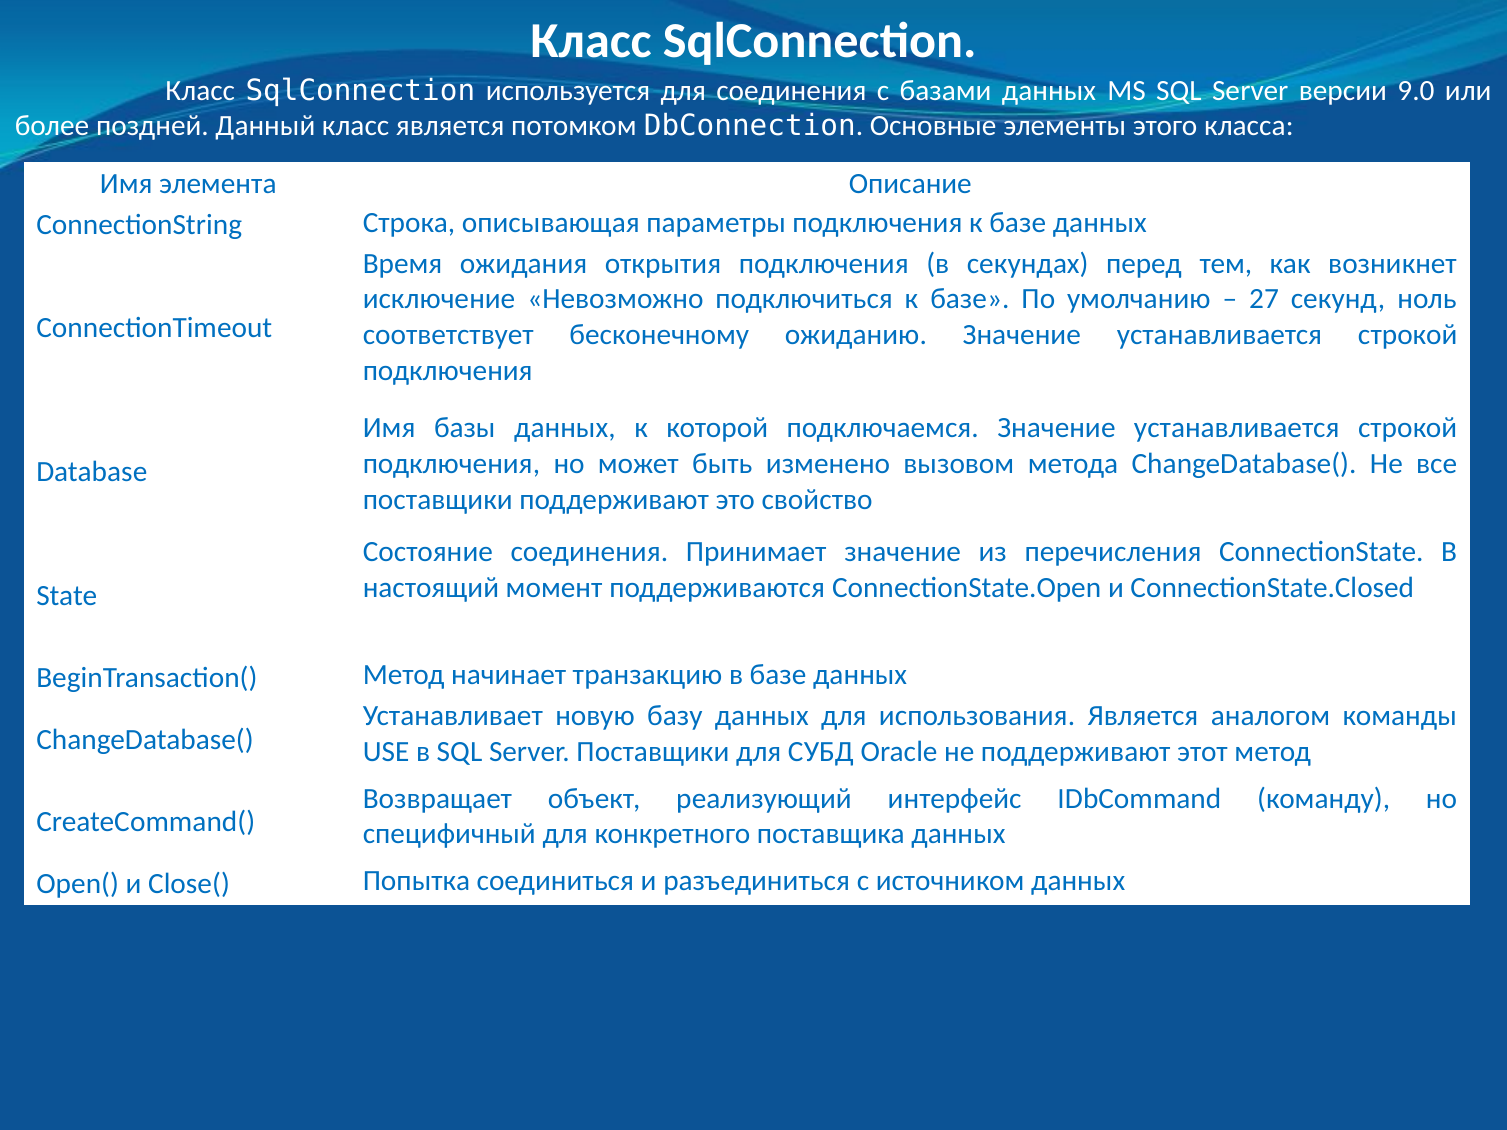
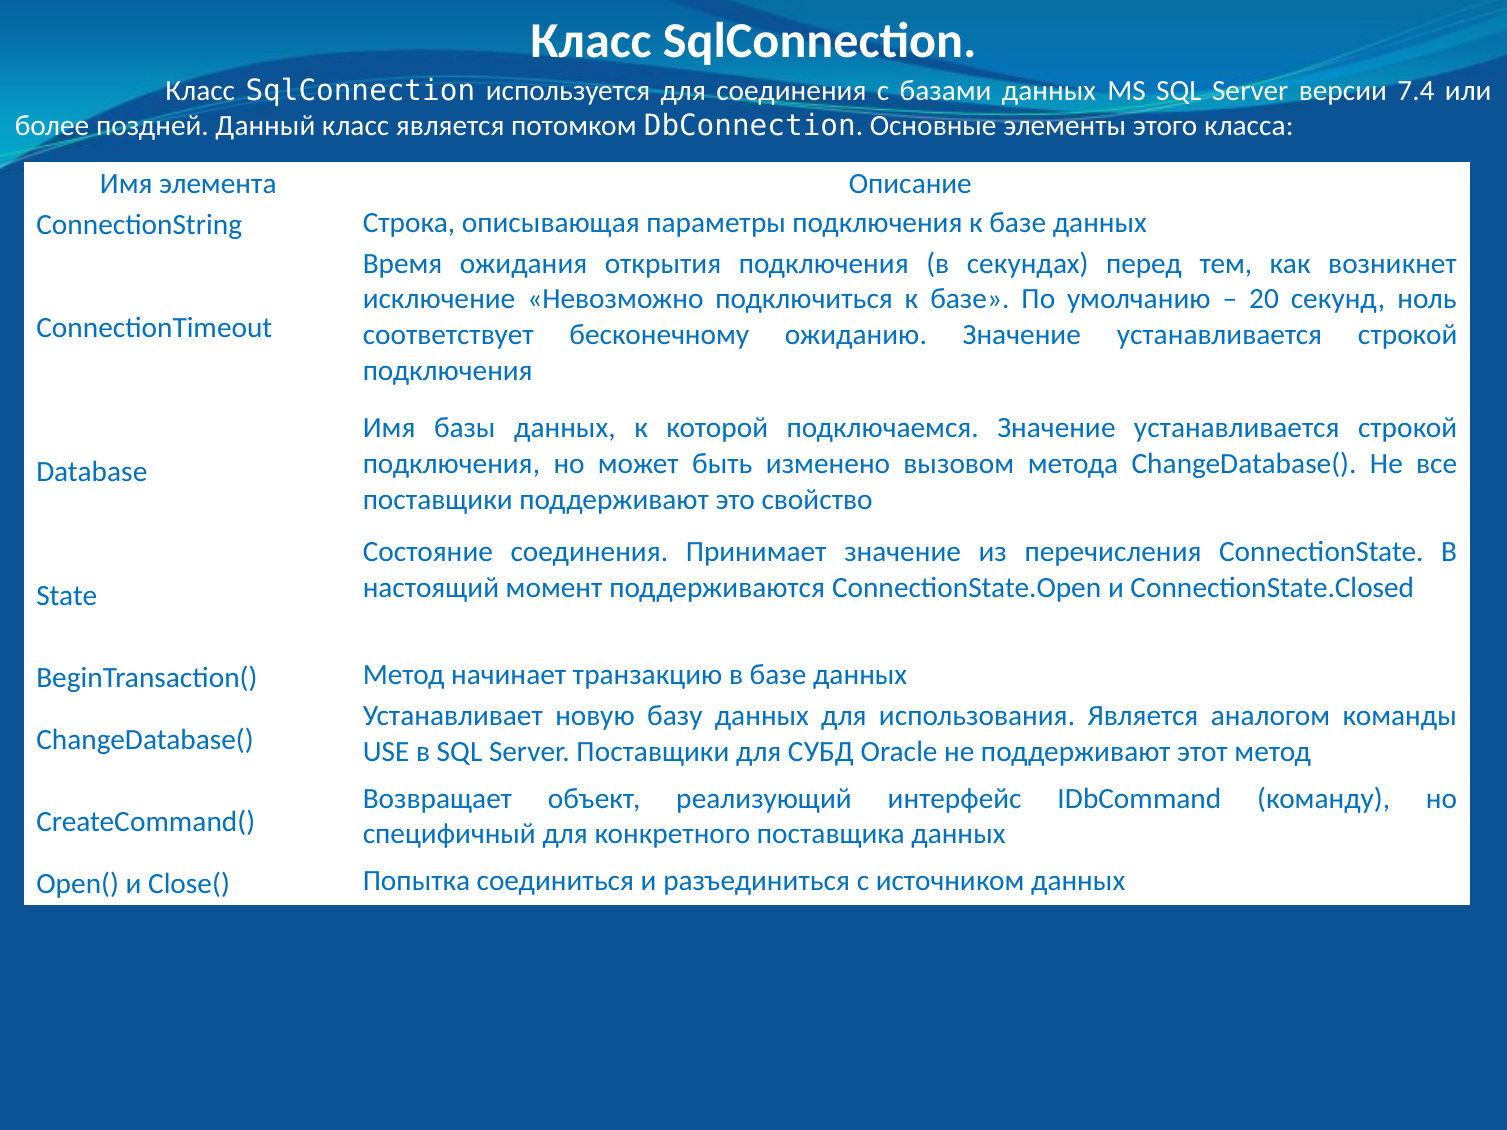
9.0: 9.0 -> 7.4
27: 27 -> 20
